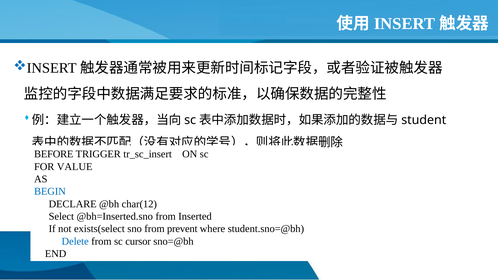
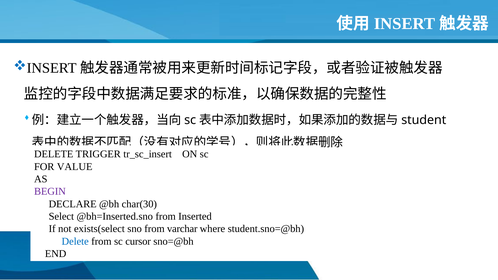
BEFORE at (54, 154): BEFORE -> DELETE
BEGIN colour: blue -> purple
char(12: char(12 -> char(30
prevent: prevent -> varchar
